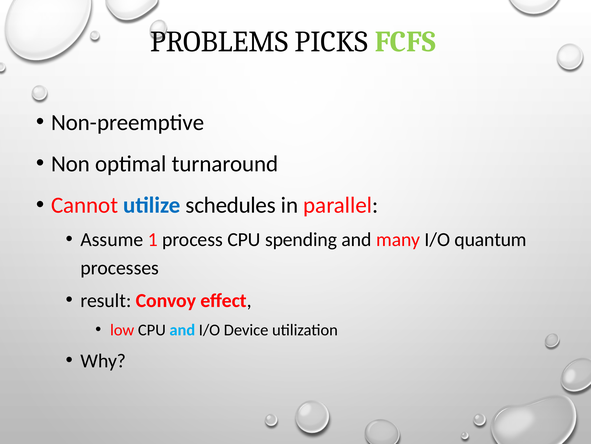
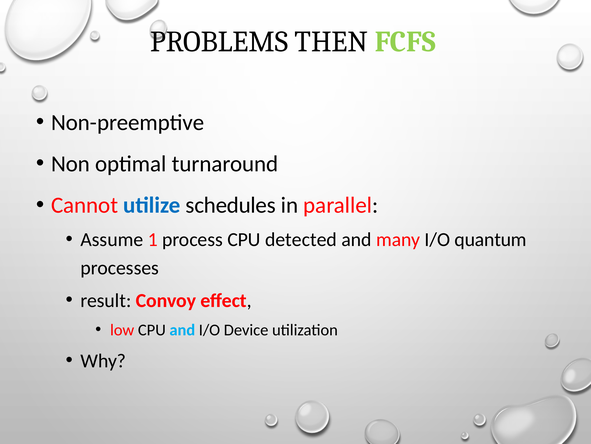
PICKS: PICKS -> THEN
spending: spending -> detected
